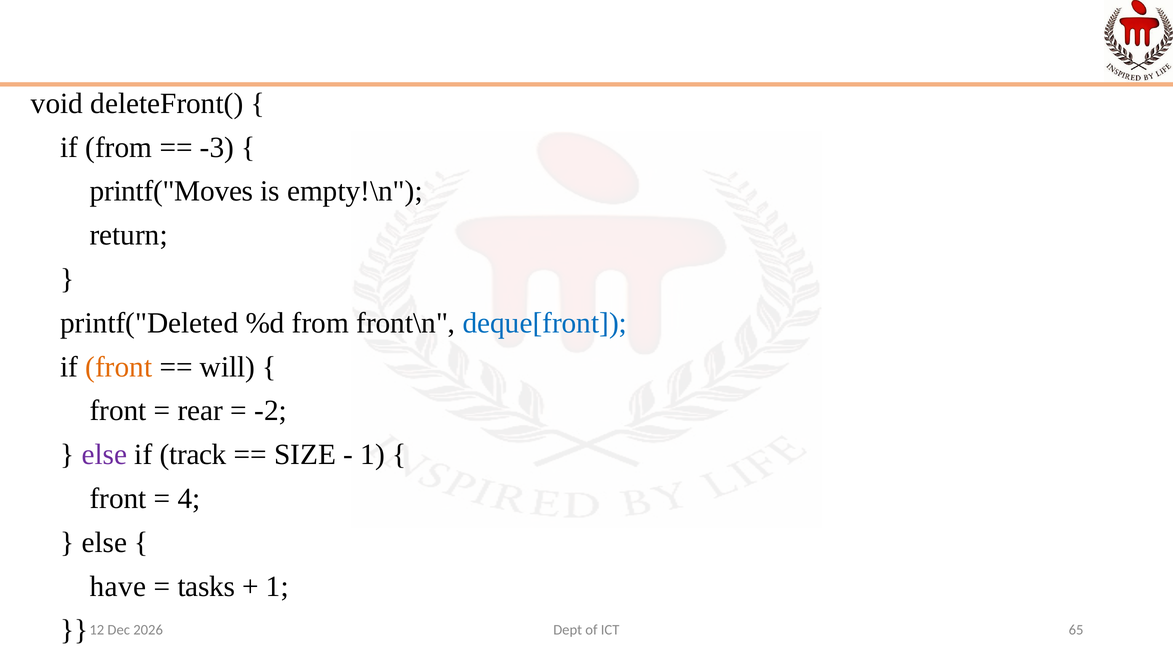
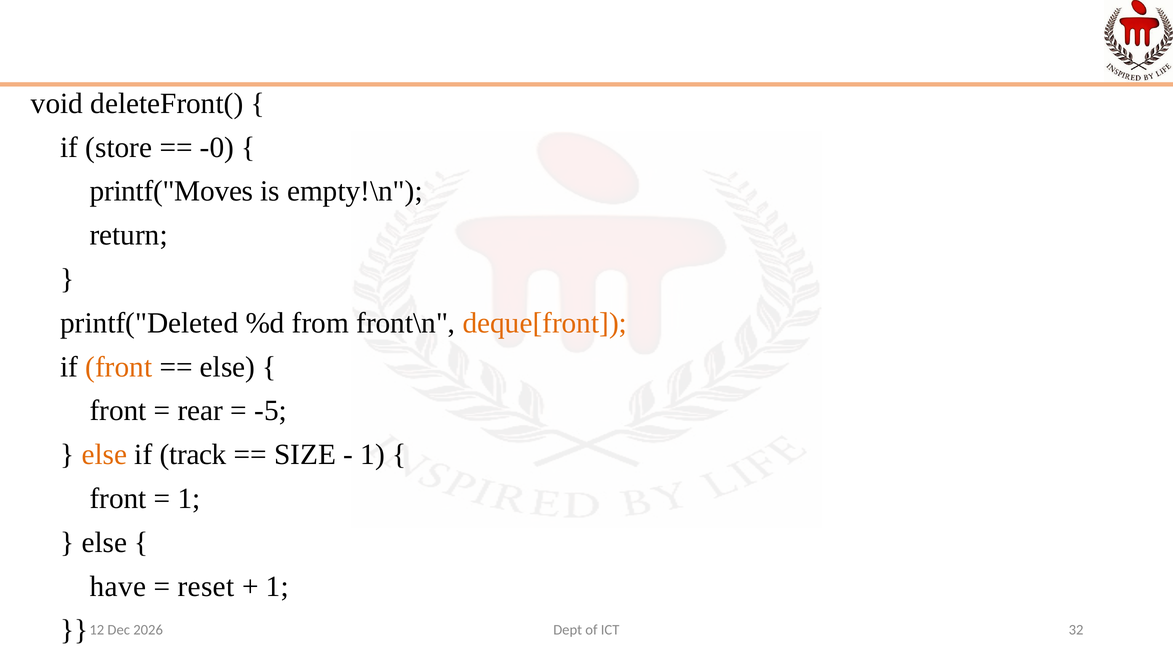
if from: from -> store
-3: -3 -> -0
deque[front colour: blue -> orange
will at (228, 367): will -> else
-2: -2 -> -5
else at (104, 455) colour: purple -> orange
4 at (189, 498): 4 -> 1
tasks: tasks -> reset
65: 65 -> 32
